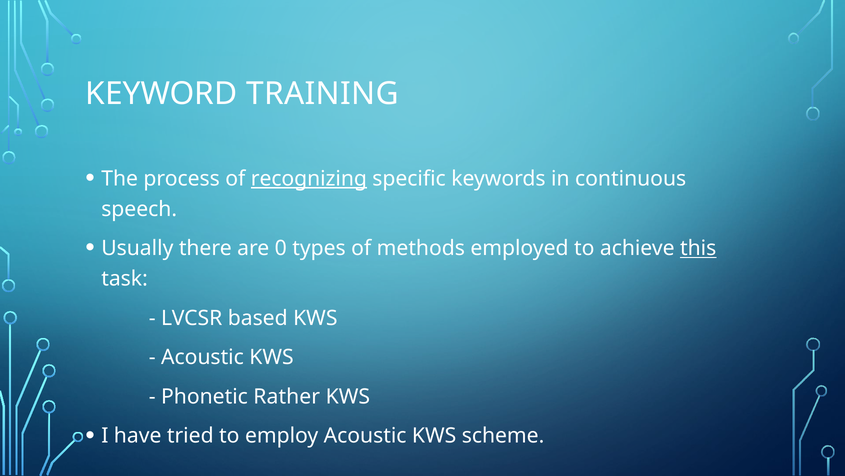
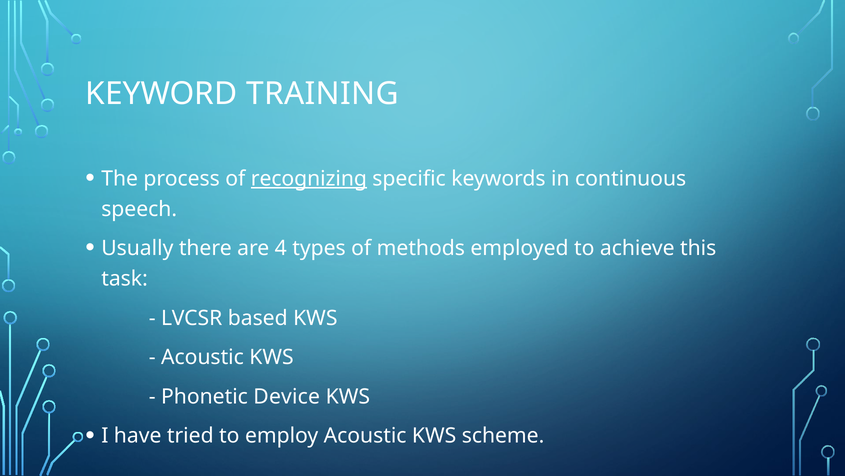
0: 0 -> 4
this underline: present -> none
Rather: Rather -> Device
